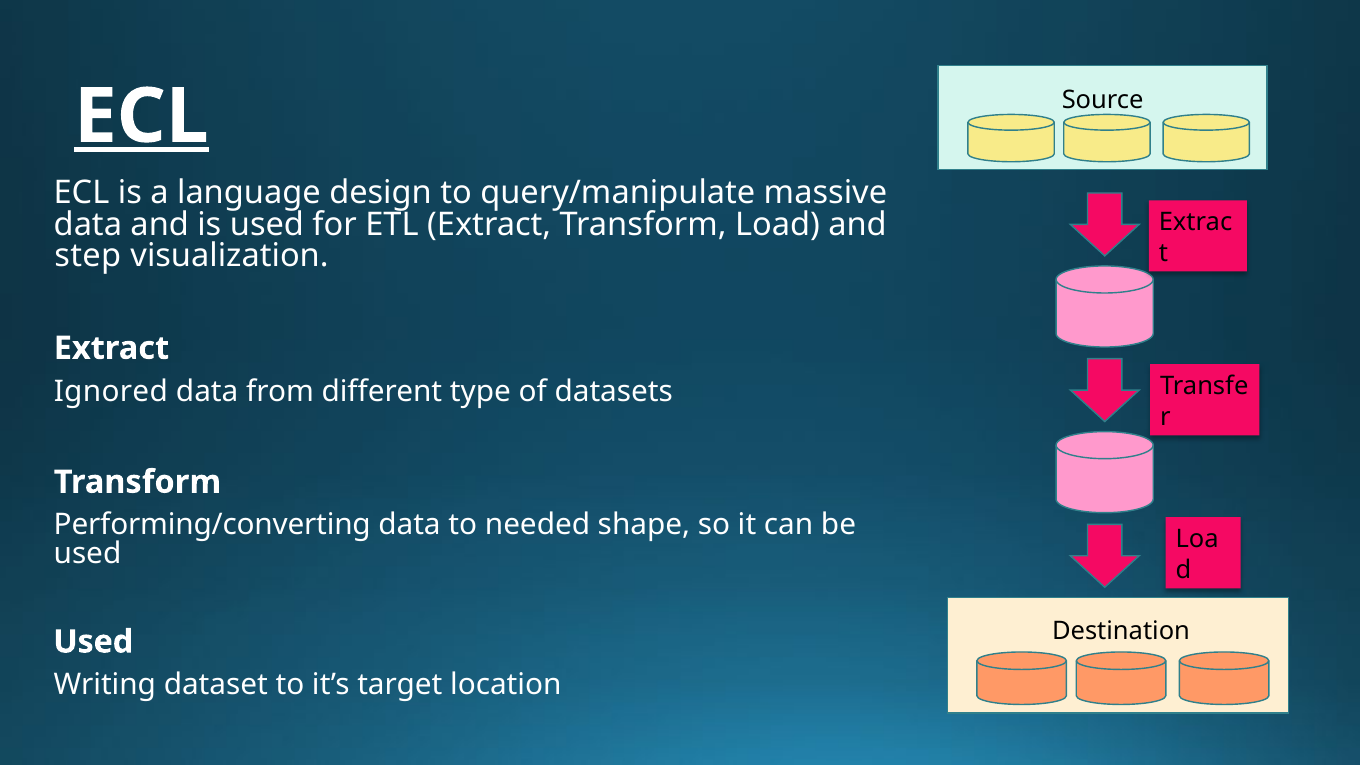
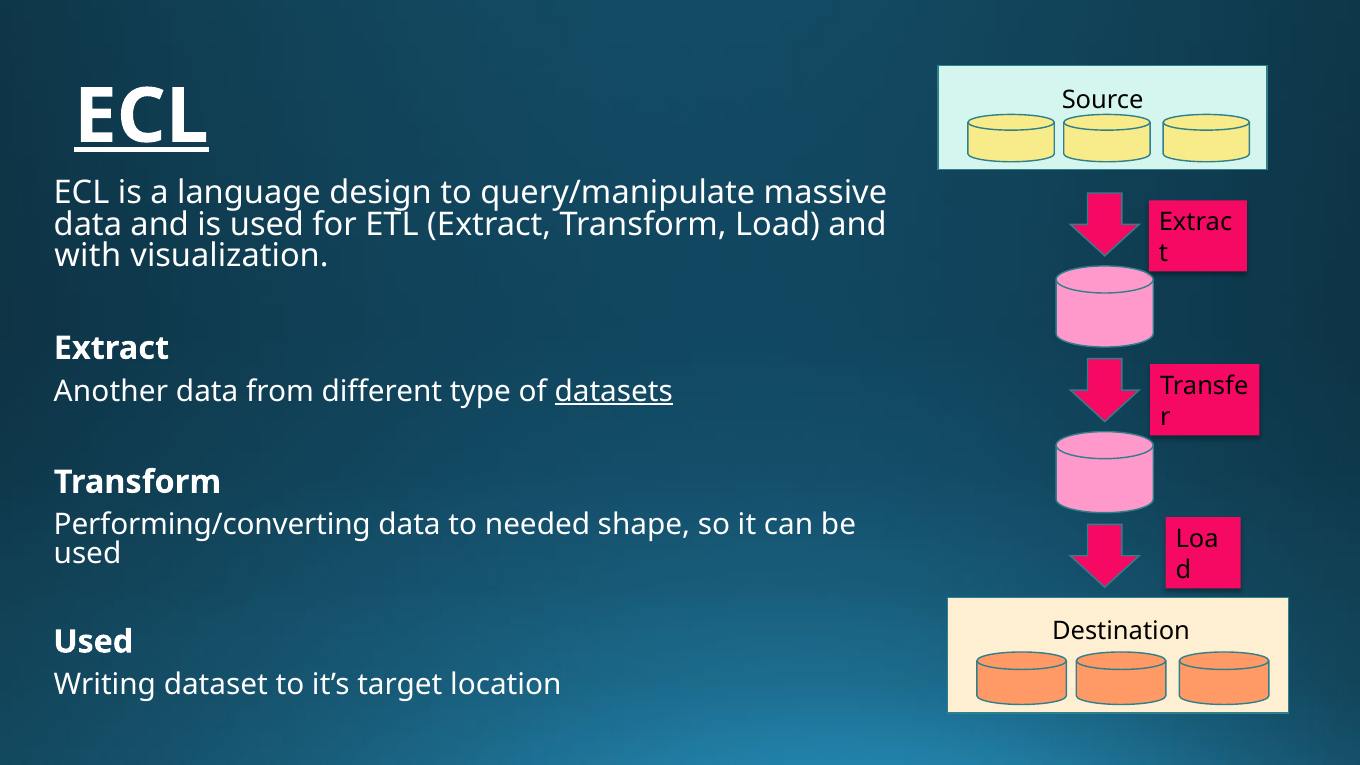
step: step -> with
Ignored: Ignored -> Another
datasets underline: none -> present
